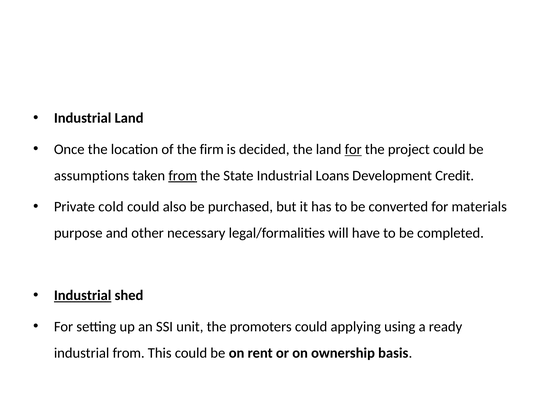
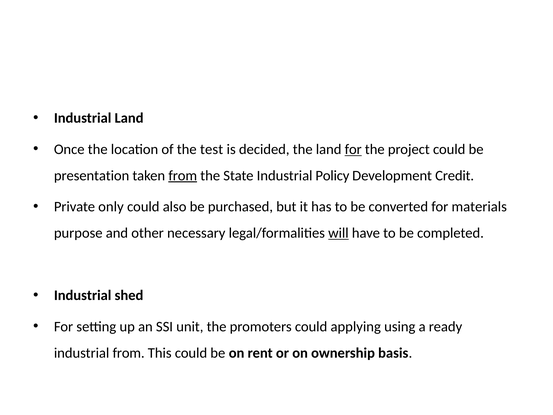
firm: firm -> test
assumptions: assumptions -> presentation
Loans: Loans -> Policy
cold: cold -> only
will underline: none -> present
Industrial at (83, 295) underline: present -> none
